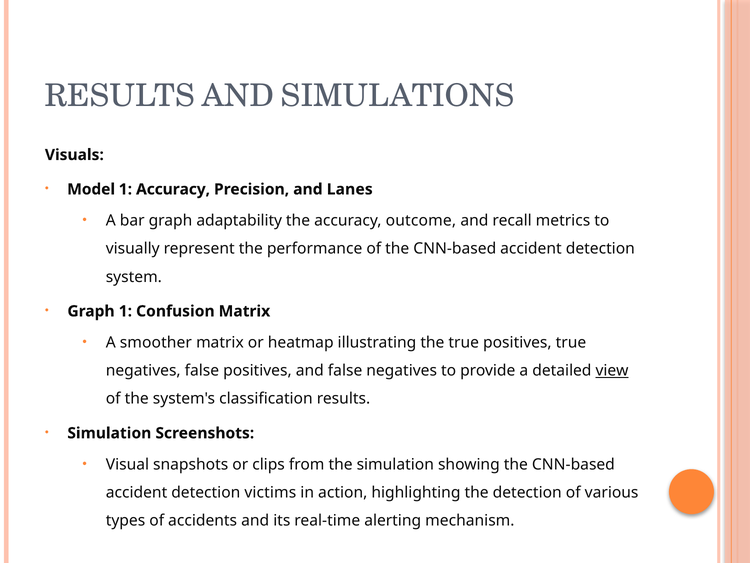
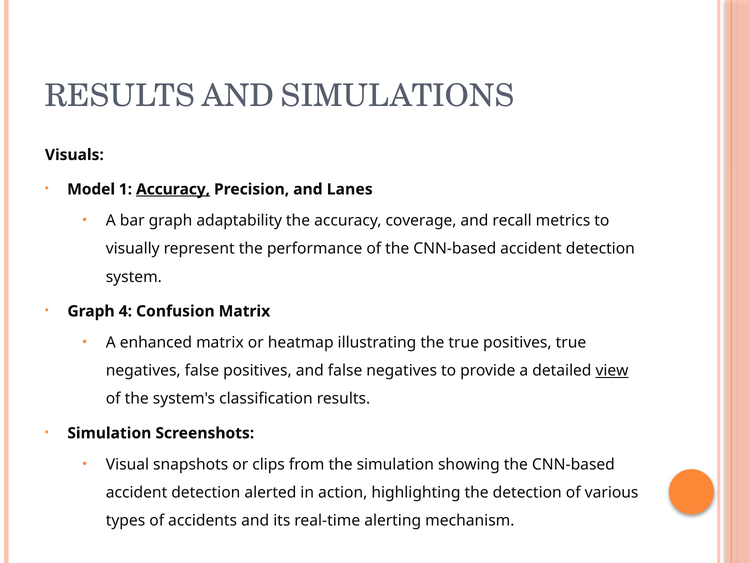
Accuracy at (173, 189) underline: none -> present
outcome: outcome -> coverage
Graph 1: 1 -> 4
smoother: smoother -> enhanced
victims: victims -> alerted
